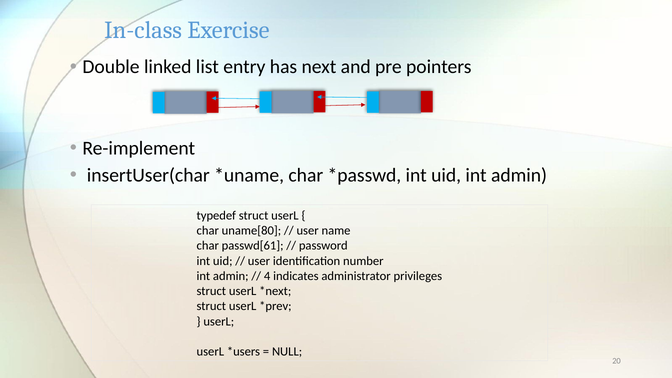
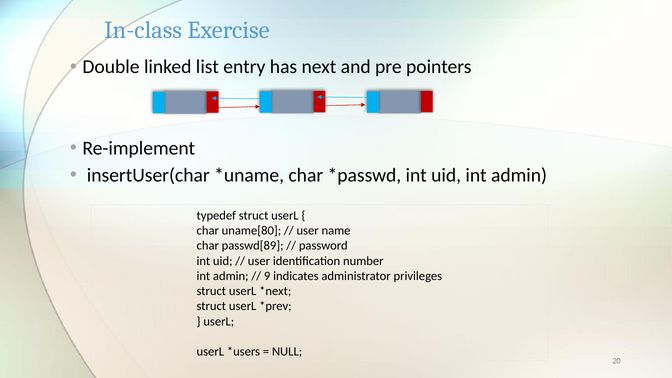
passwd[61: passwd[61 -> passwd[89
4: 4 -> 9
